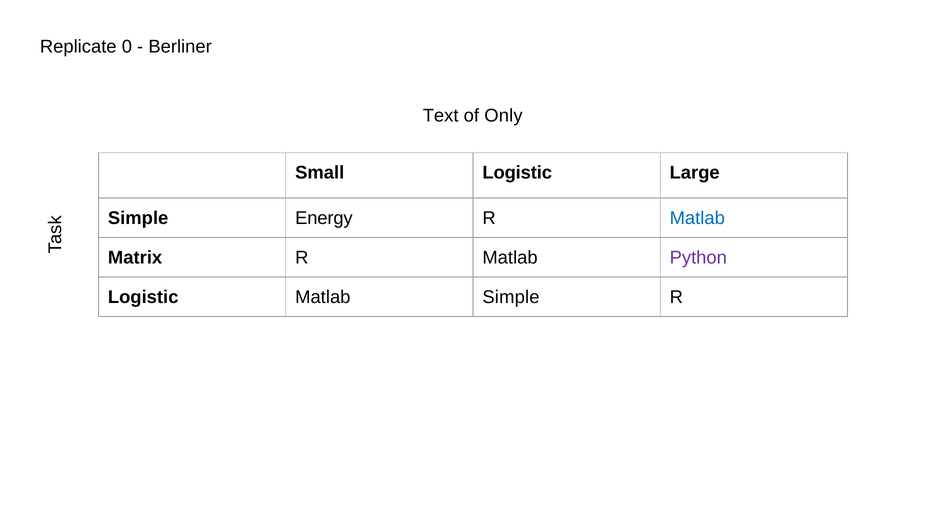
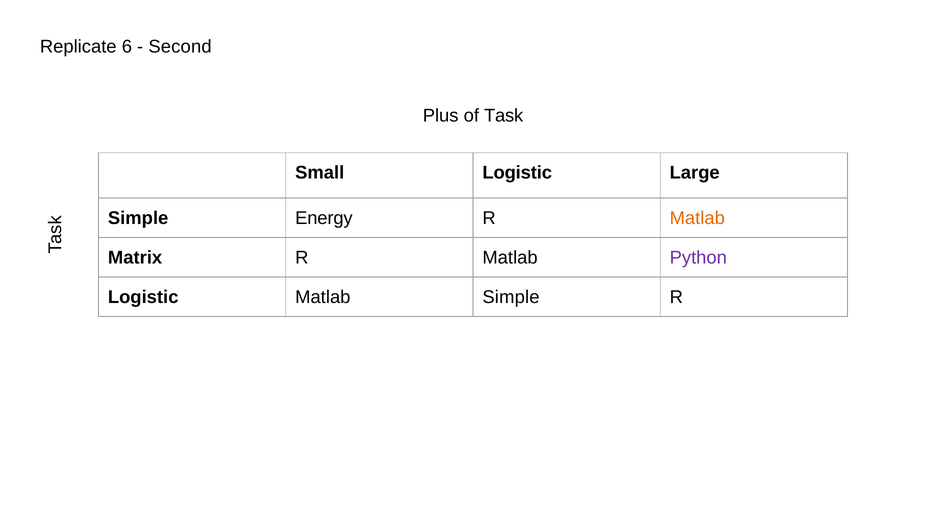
0: 0 -> 6
Berliner: Berliner -> Second
Text: Text -> Plus
Only: Only -> Task
Matlab at (697, 218) colour: blue -> orange
